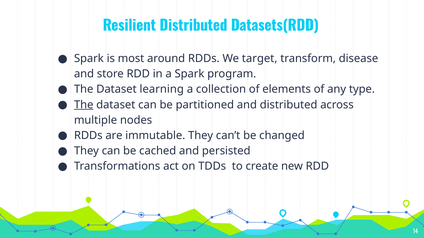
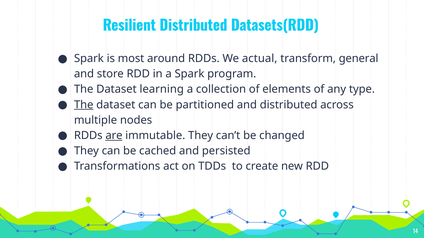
target: target -> actual
disease: disease -> general
are underline: none -> present
